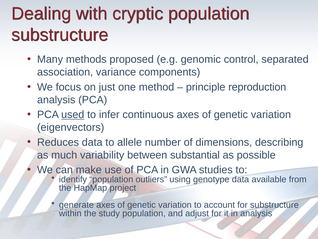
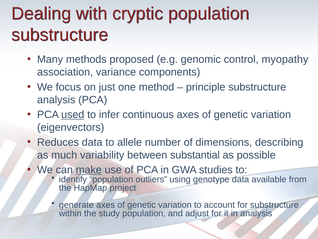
separated: separated -> myopathy
principle reproduction: reproduction -> substructure
make underline: none -> present
